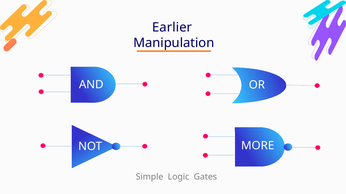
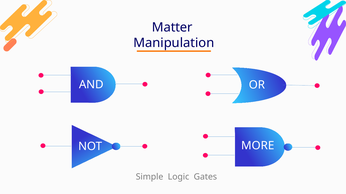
Earlier: Earlier -> Matter
